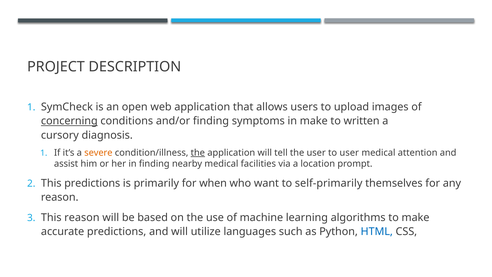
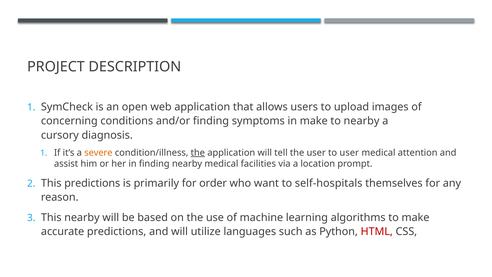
concerning underline: present -> none
to written: written -> nearby
when: when -> order
self-primarily: self-primarily -> self-hospitals
This reason: reason -> nearby
HTML colour: blue -> red
